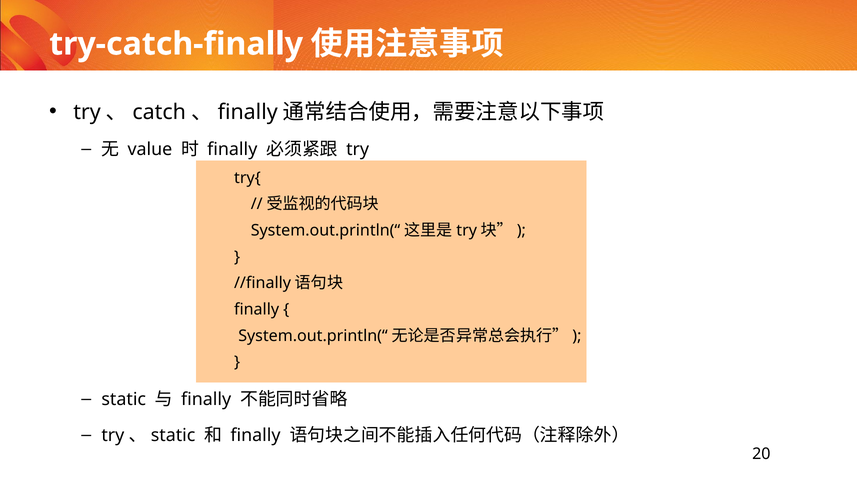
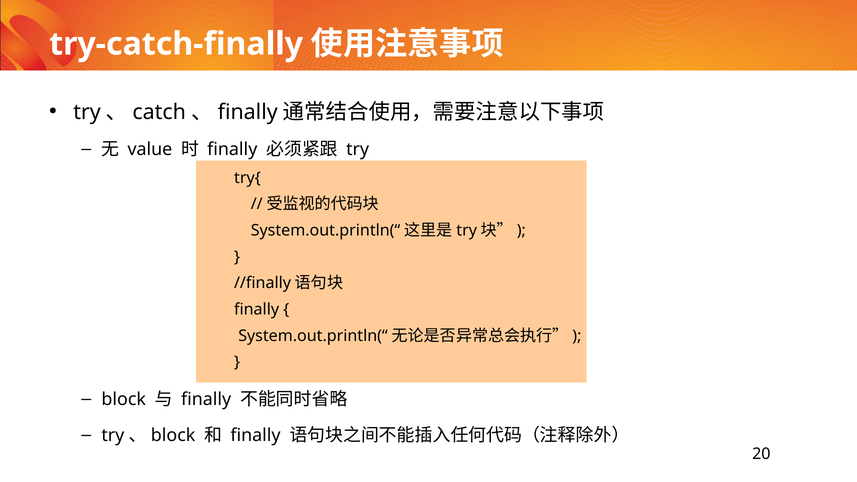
static at (124, 399): static -> block
static at (173, 435): static -> block
